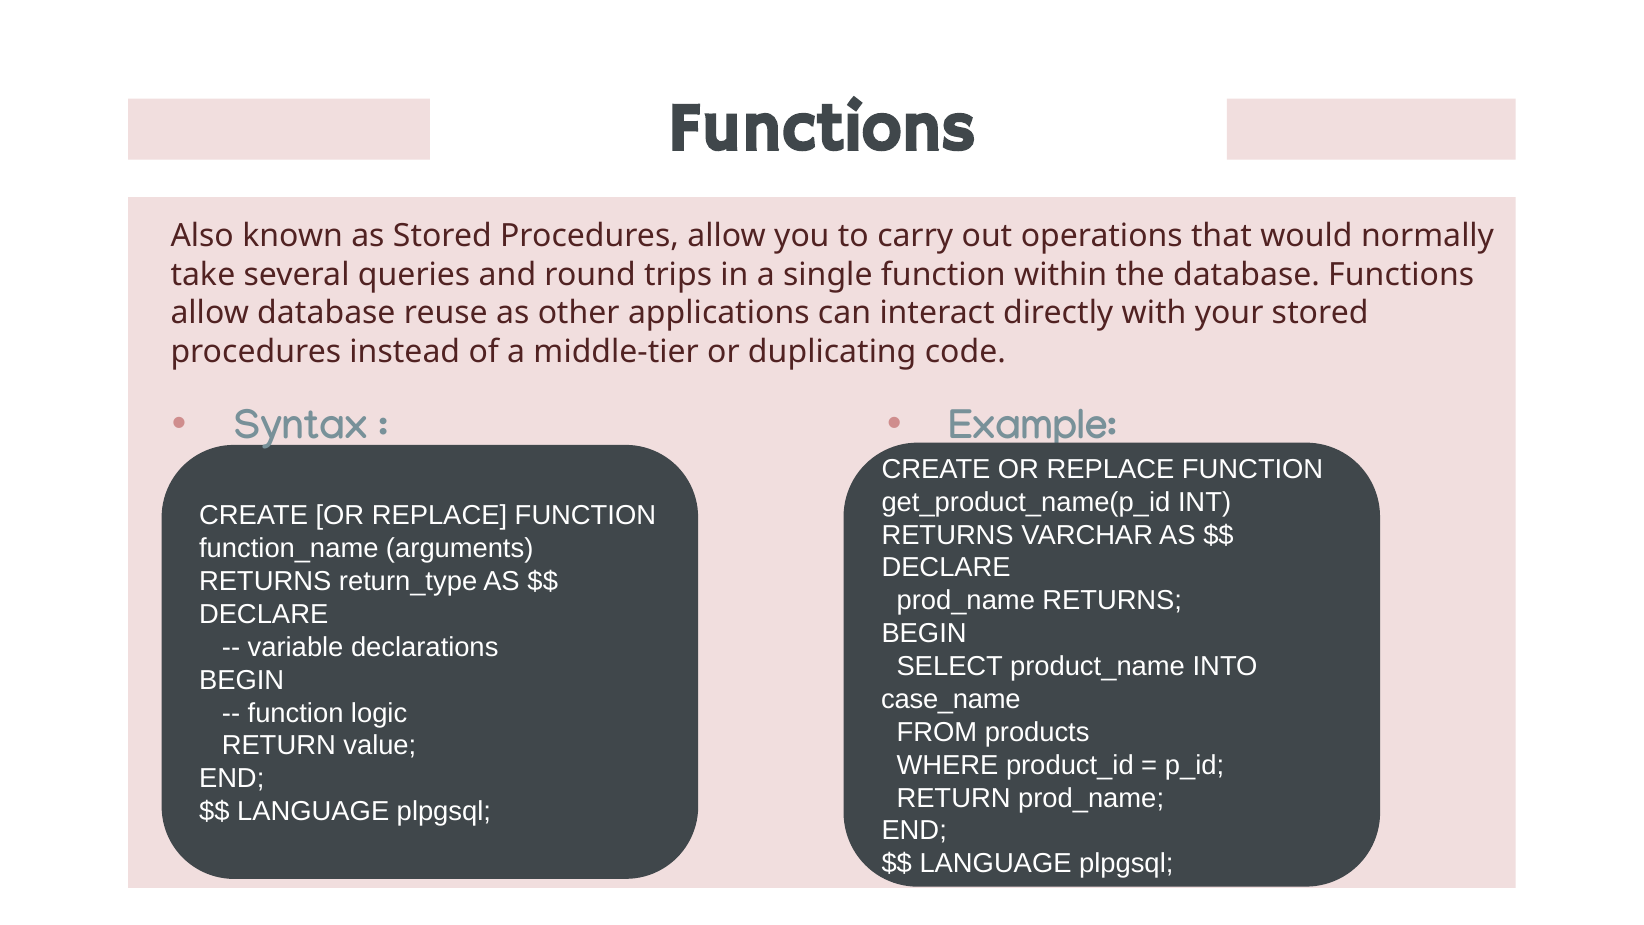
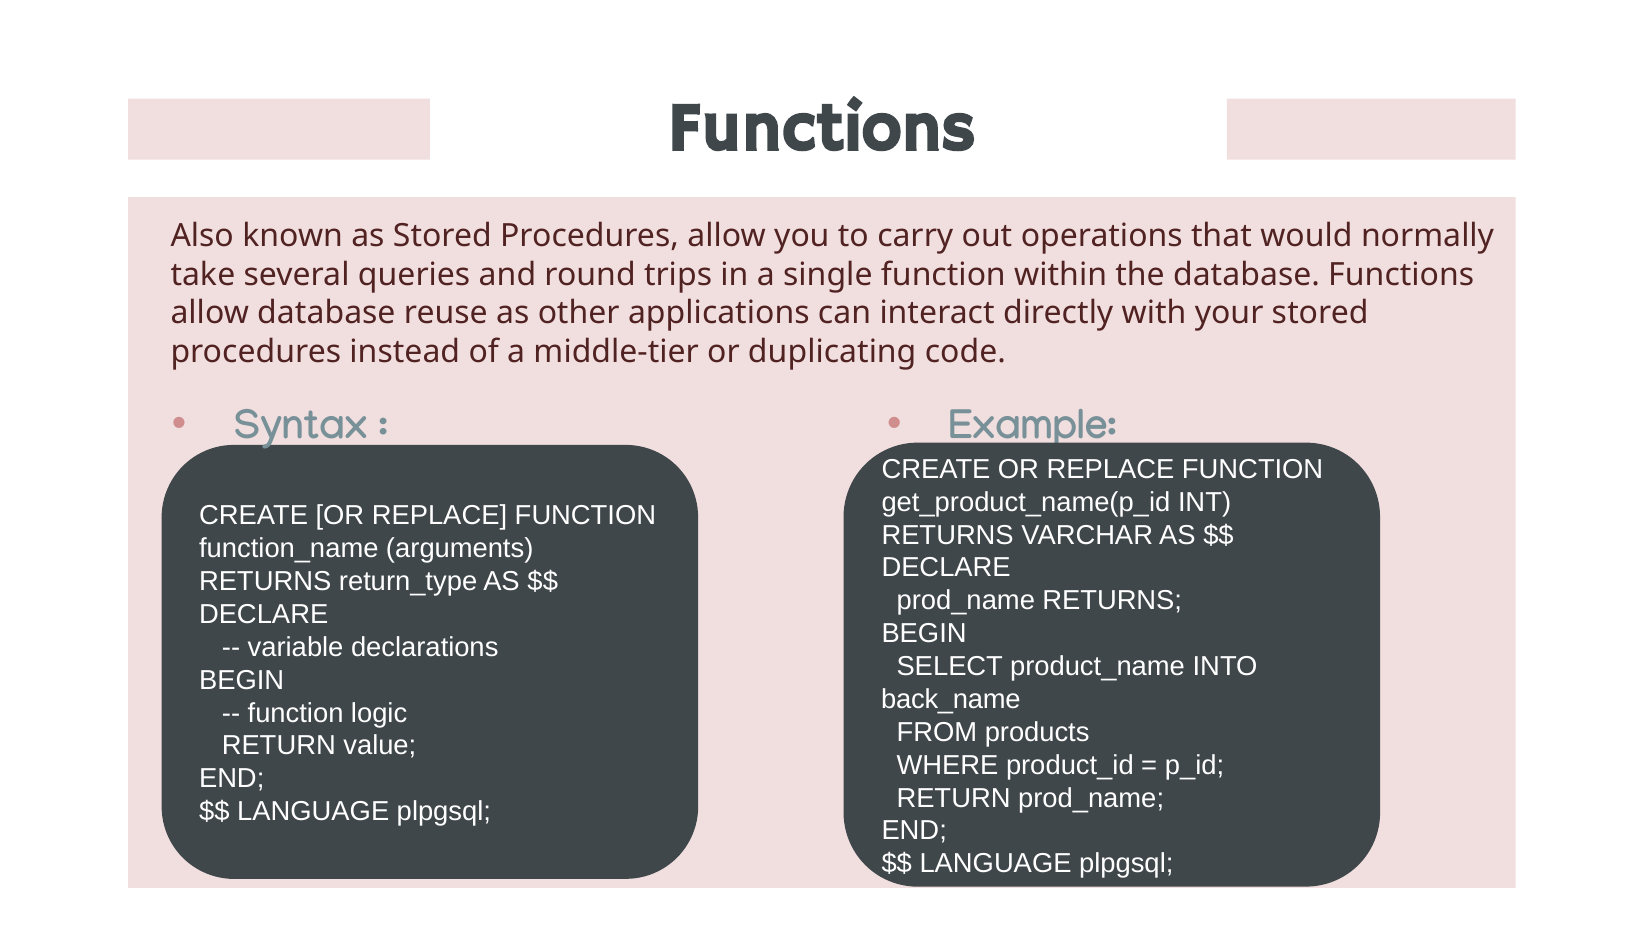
case_name: case_name -> back_name
